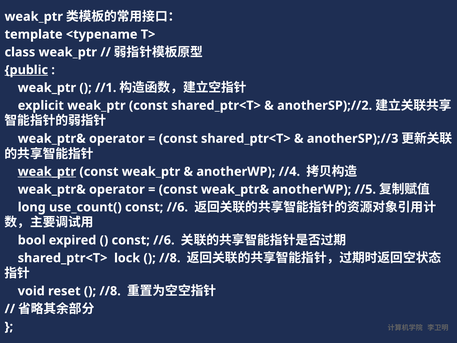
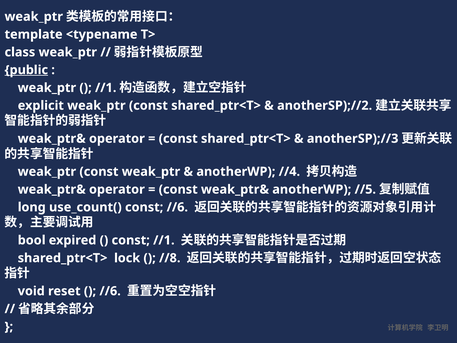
weak_ptr at (47, 172) underline: present -> none
//6 at (164, 240): //6 -> //1
//8 at (110, 291): //8 -> //6
